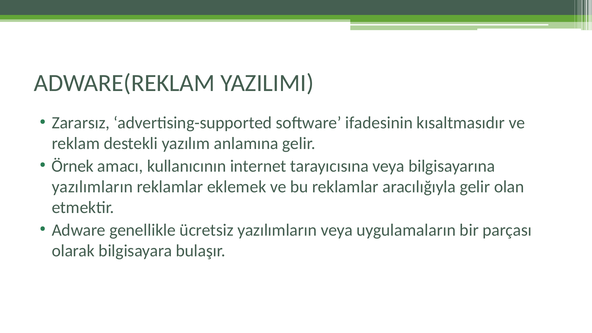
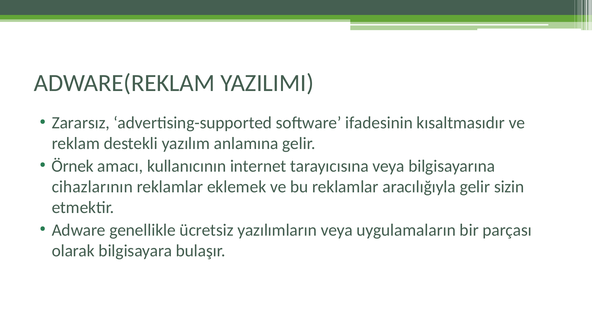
yazılımların at (92, 187): yazılımların -> cihazlarının
olan: olan -> sizin
